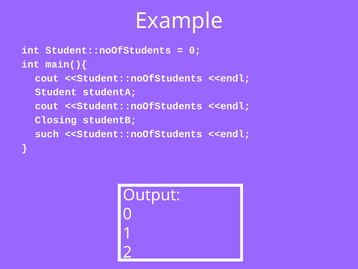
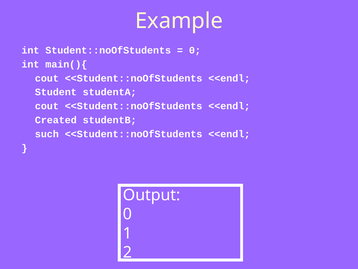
Closing: Closing -> Created
